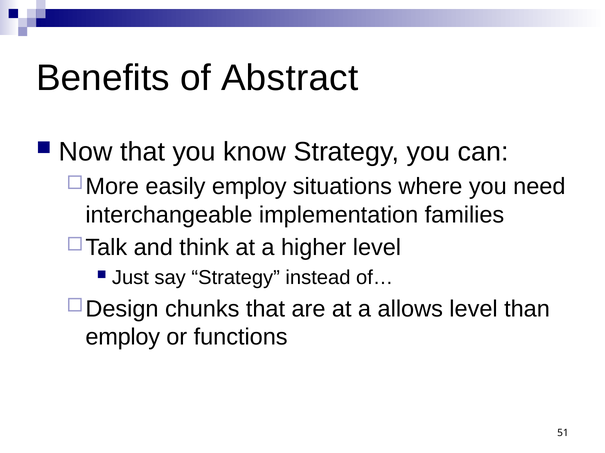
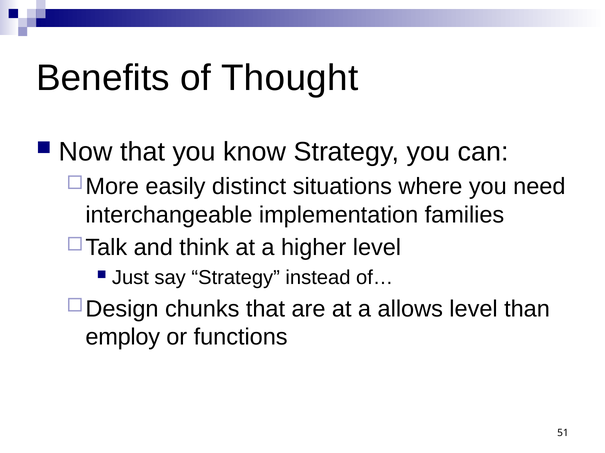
Abstract: Abstract -> Thought
easily employ: employ -> distinct
